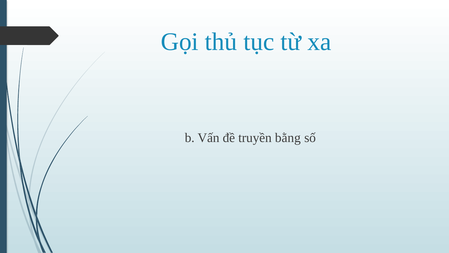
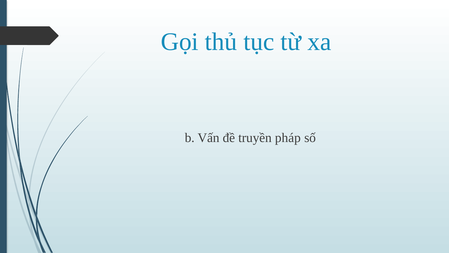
bằng: bằng -> pháp
